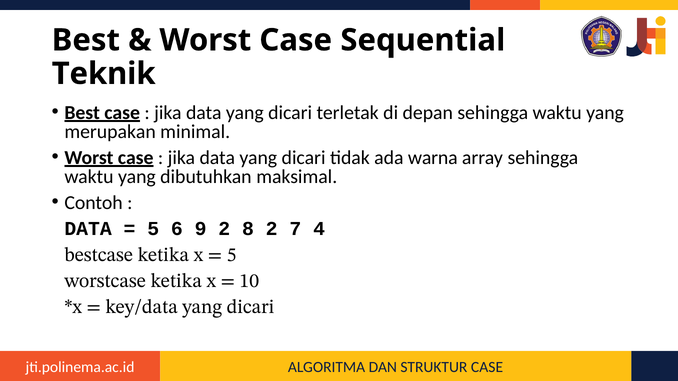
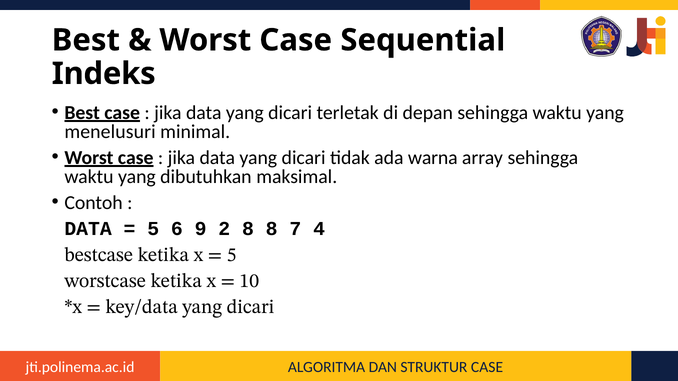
Teknik: Teknik -> Indeks
merupakan: merupakan -> menelusuri
8 2: 2 -> 8
